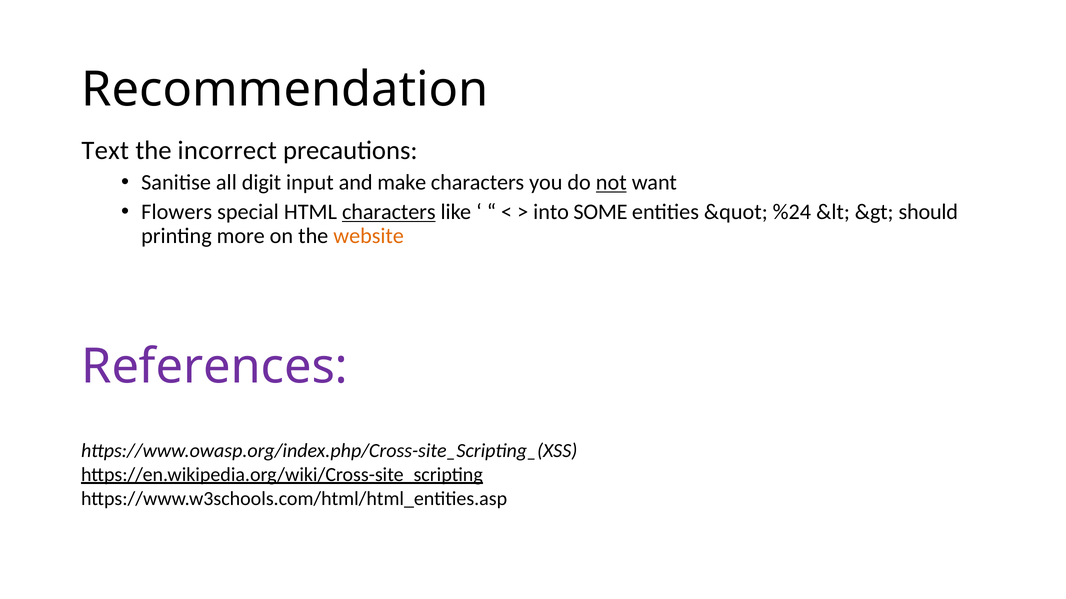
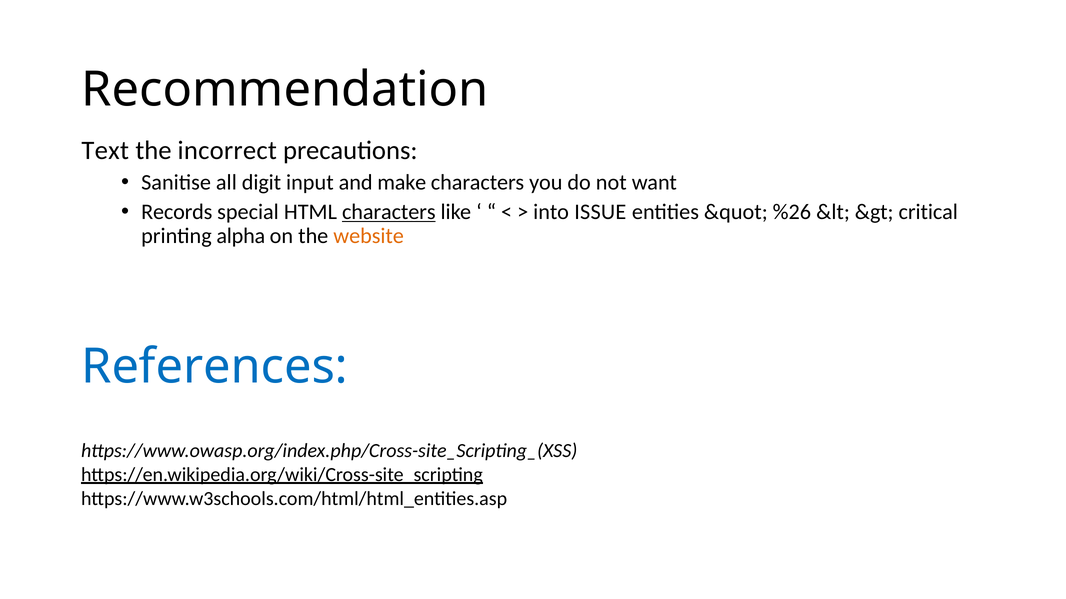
not underline: present -> none
Flowers: Flowers -> Records
SOME: SOME -> ISSUE
%24: %24 -> %26
should: should -> critical
more: more -> alpha
References colour: purple -> blue
